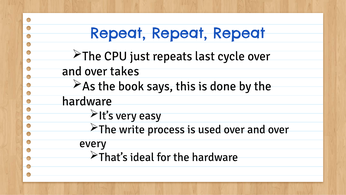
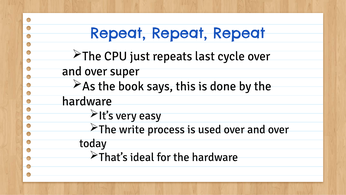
takes: takes -> super
every: every -> today
